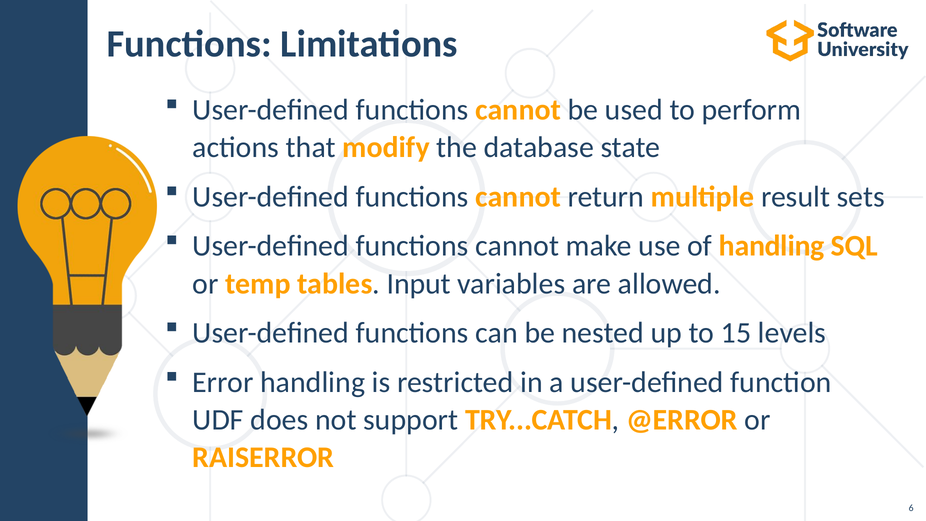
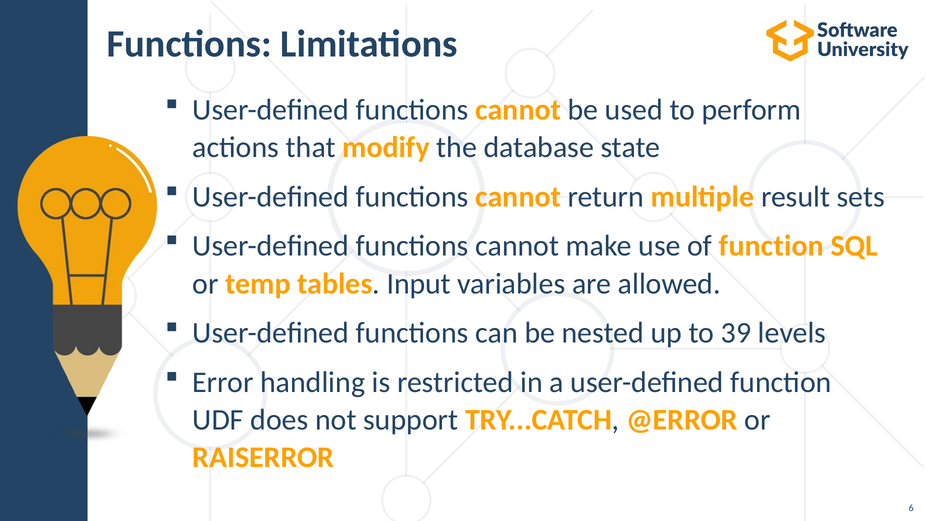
of handling: handling -> function
15: 15 -> 39
